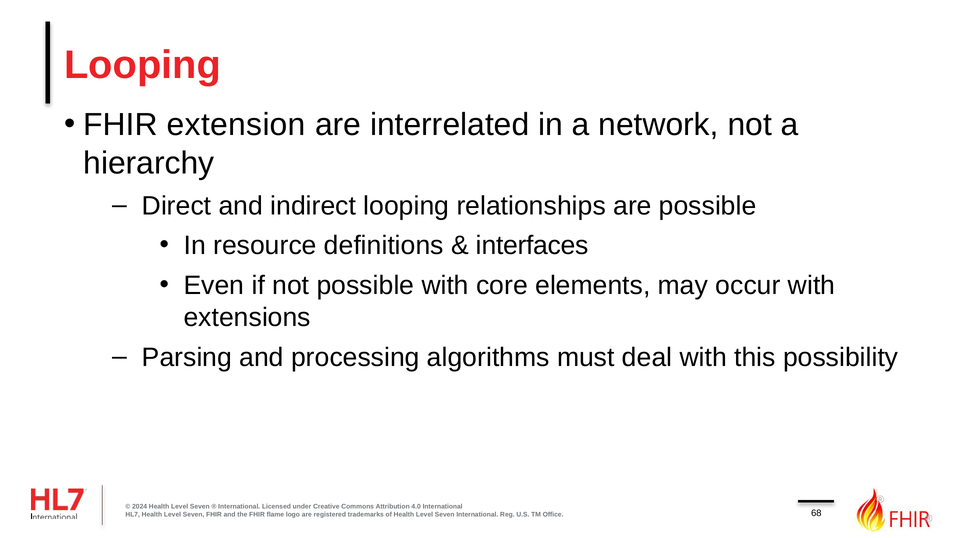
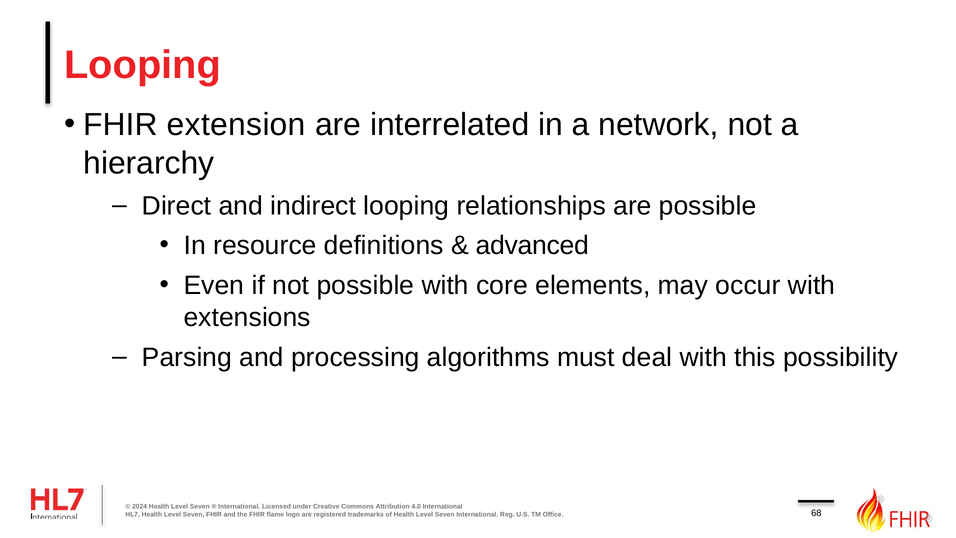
interfaces: interfaces -> advanced
